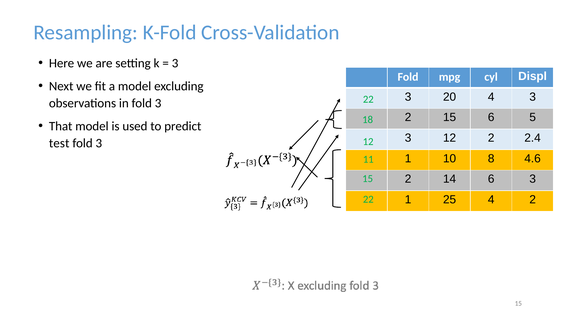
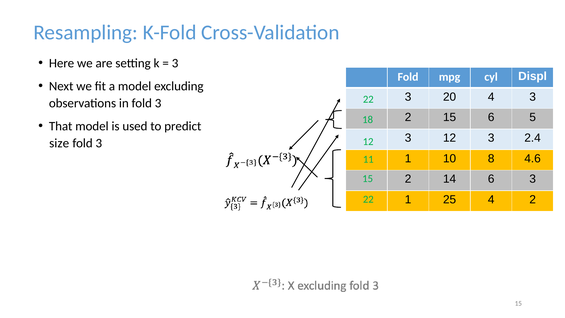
12 2: 2 -> 3
test: test -> size
